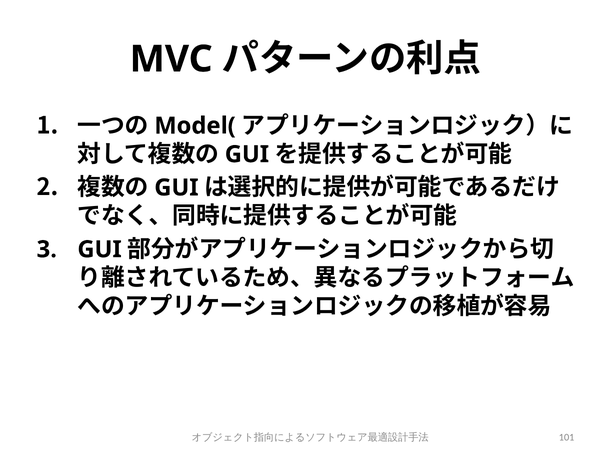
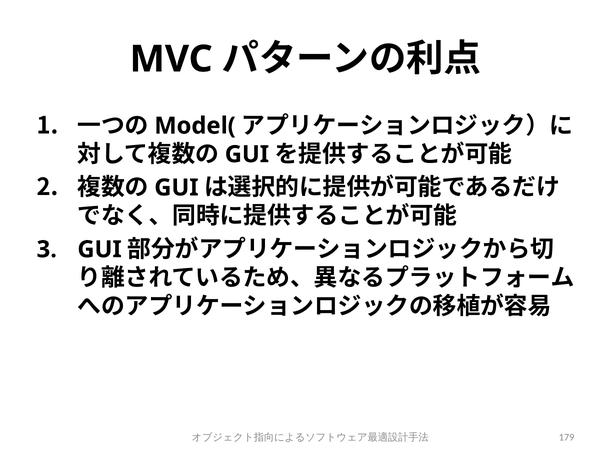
101: 101 -> 179
